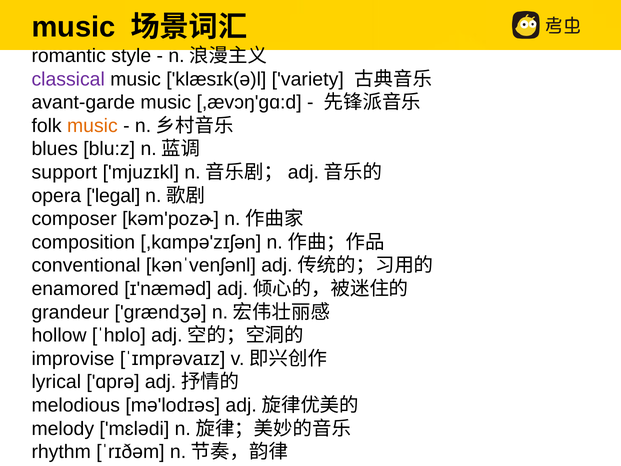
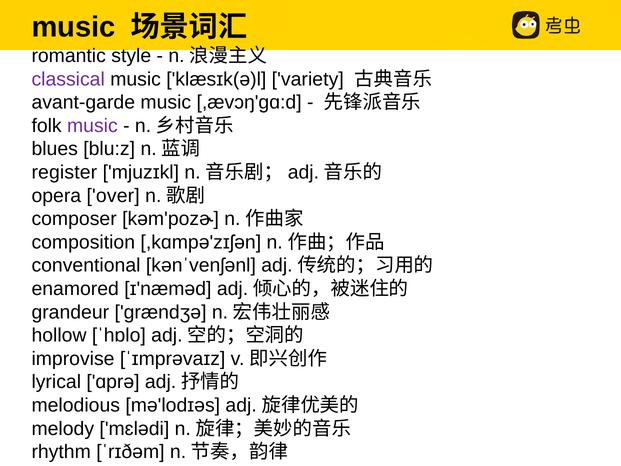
music at (92, 126) colour: orange -> purple
support: support -> register
legal: legal -> over
